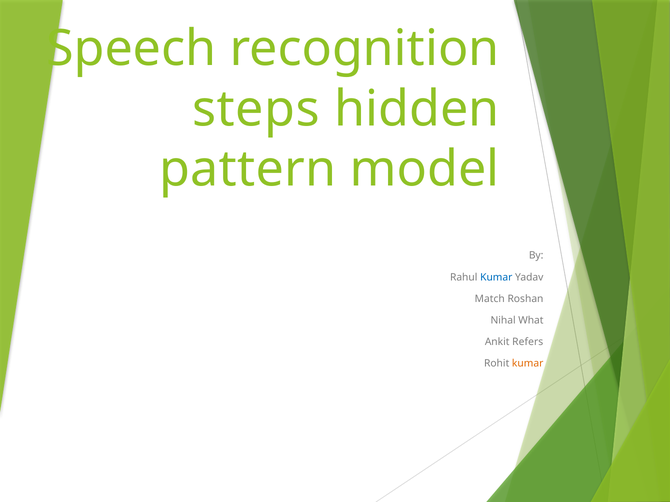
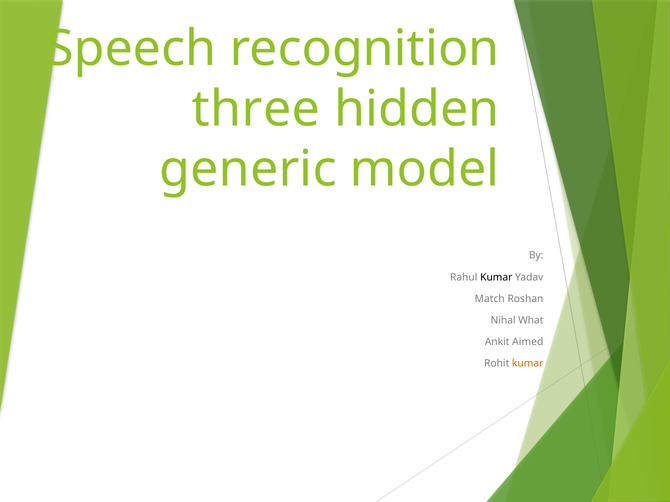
steps: steps -> three
pattern: pattern -> generic
Kumar at (496, 277) colour: blue -> black
Refers: Refers -> Aimed
